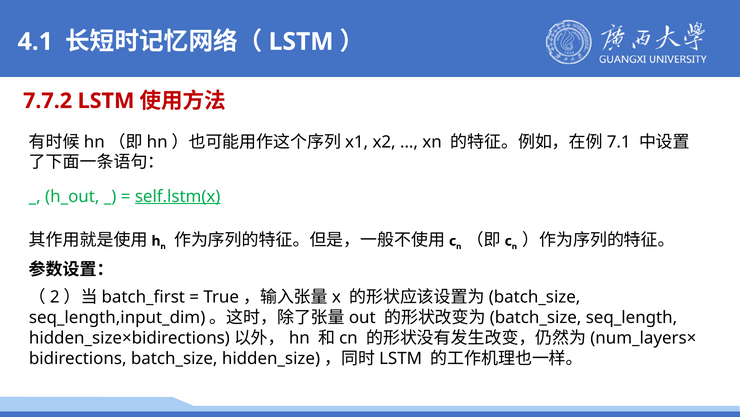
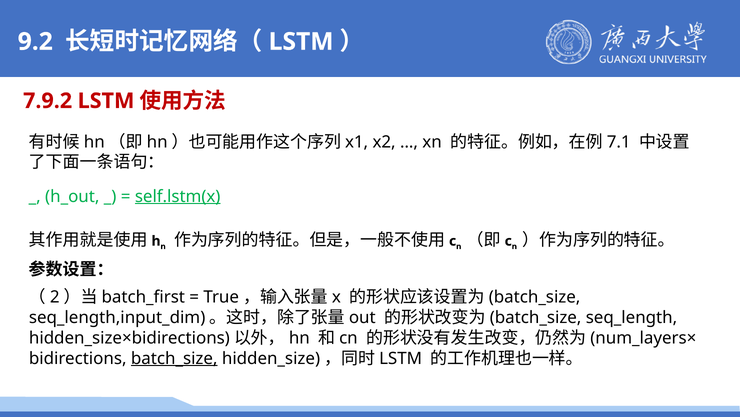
4.1: 4.1 -> 9.2
7.7.2: 7.7.2 -> 7.9.2
batch_size at (174, 358) underline: none -> present
